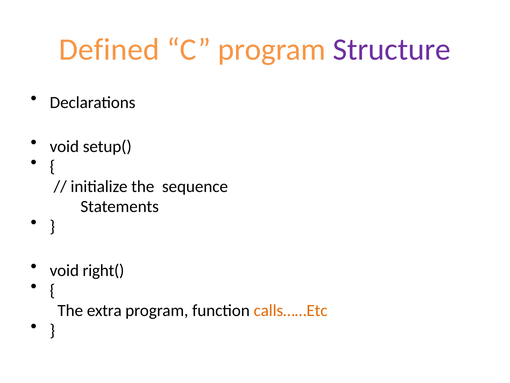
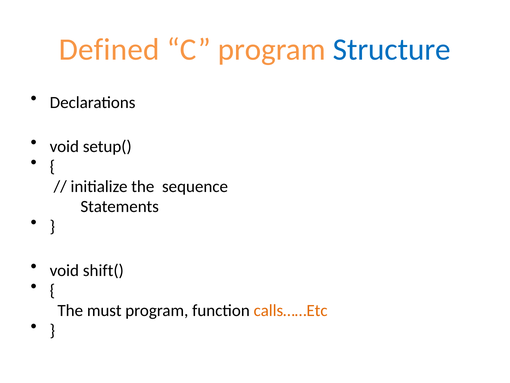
Structure colour: purple -> blue
right(: right( -> shift(
extra: extra -> must
